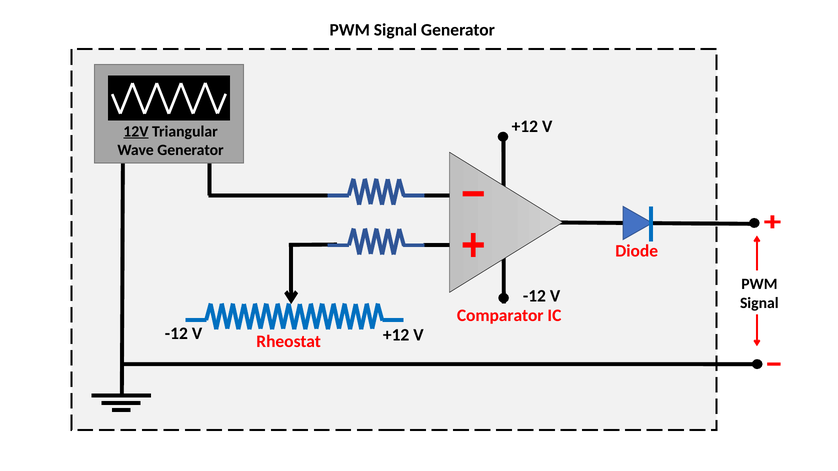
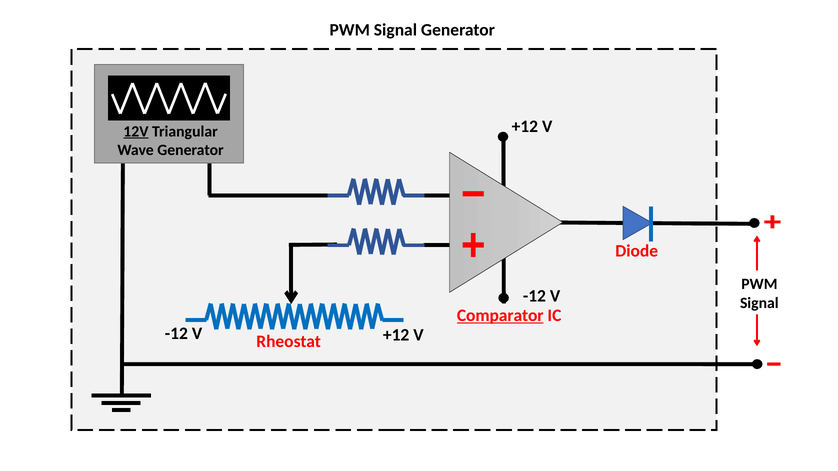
Comparator underline: none -> present
